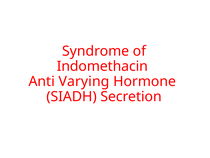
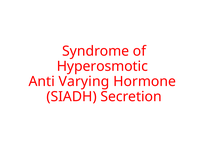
Indomethacin: Indomethacin -> Hyperosmotic
